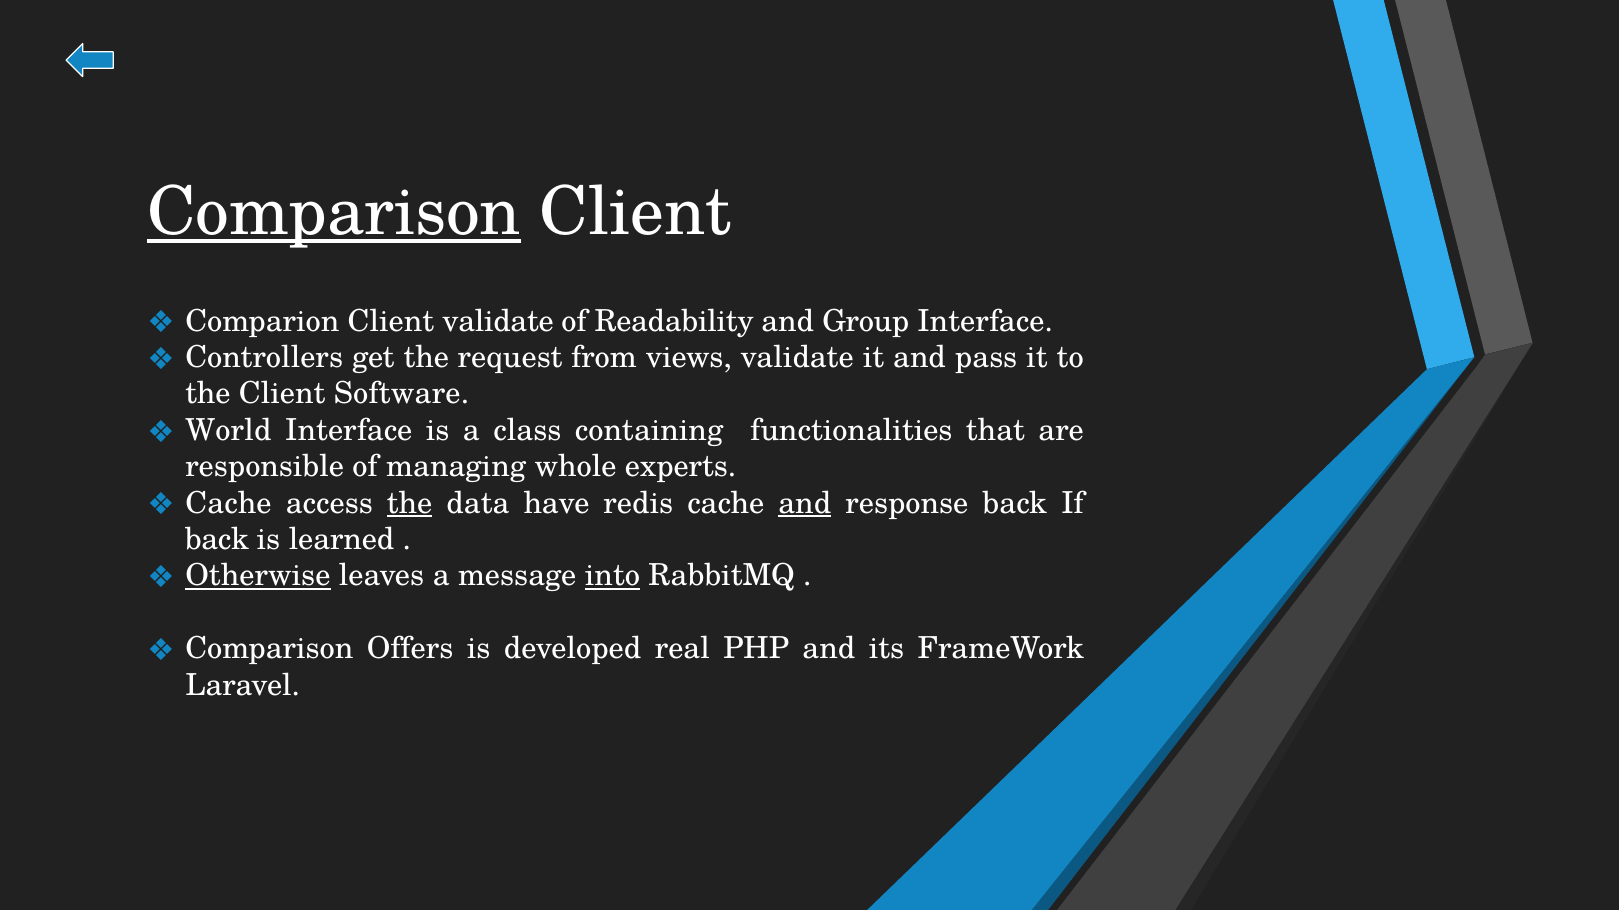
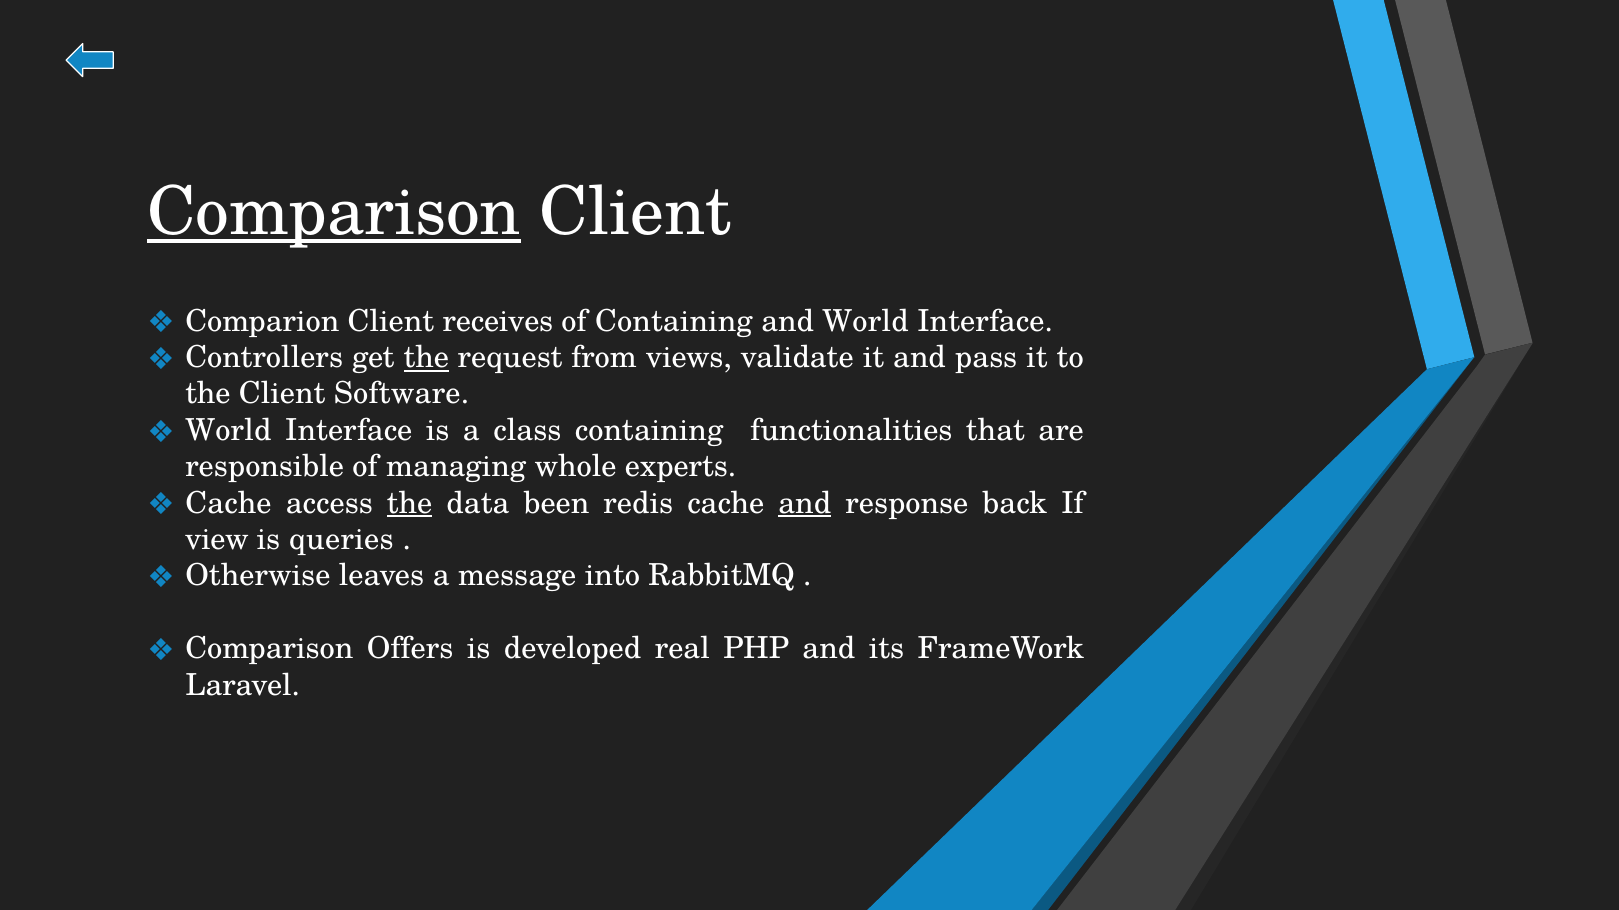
Client validate: validate -> receives
of Readability: Readability -> Containing
and Group: Group -> World
the at (426, 358) underline: none -> present
have: have -> been
back at (217, 540): back -> view
learned: learned -> queries
Otherwise underline: present -> none
into underline: present -> none
